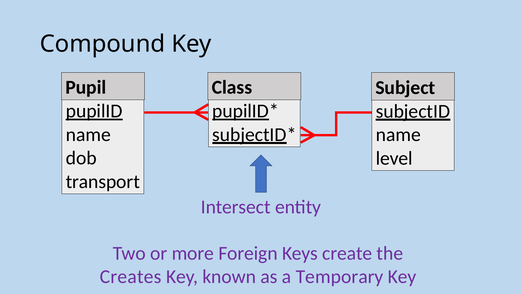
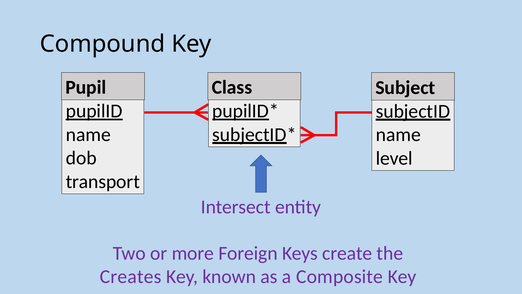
Temporary: Temporary -> Composite
